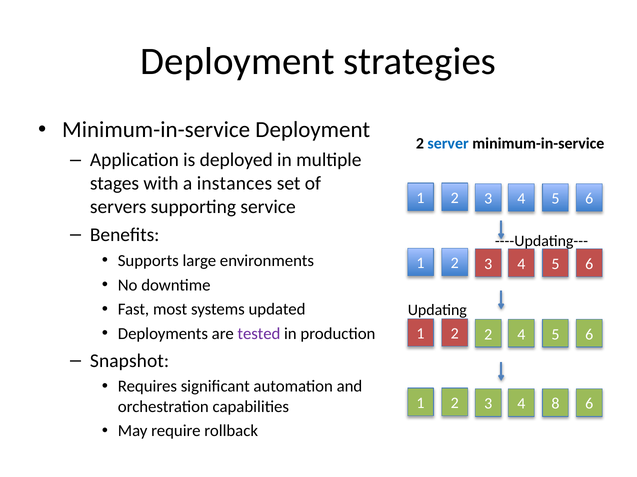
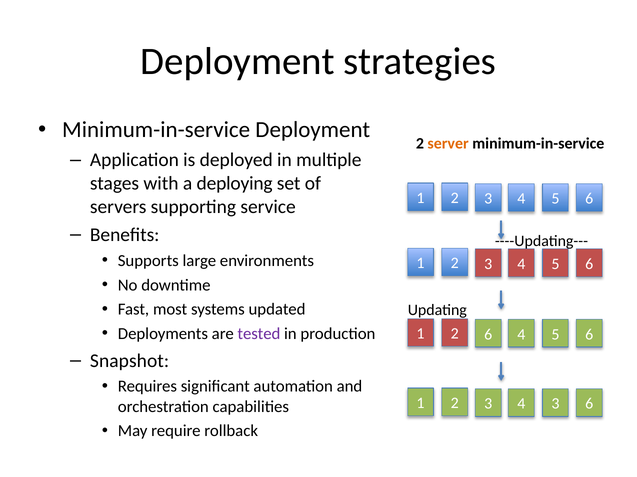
server colour: blue -> orange
instances: instances -> deploying
2 2: 2 -> 6
4 8: 8 -> 3
